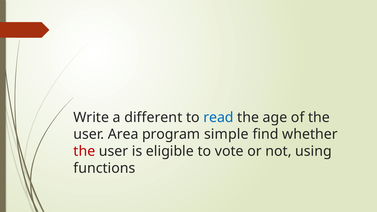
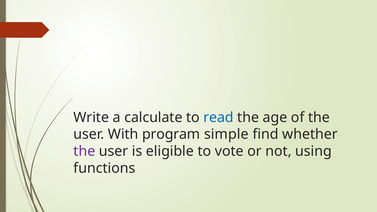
different: different -> calculate
Area: Area -> With
the at (84, 151) colour: red -> purple
